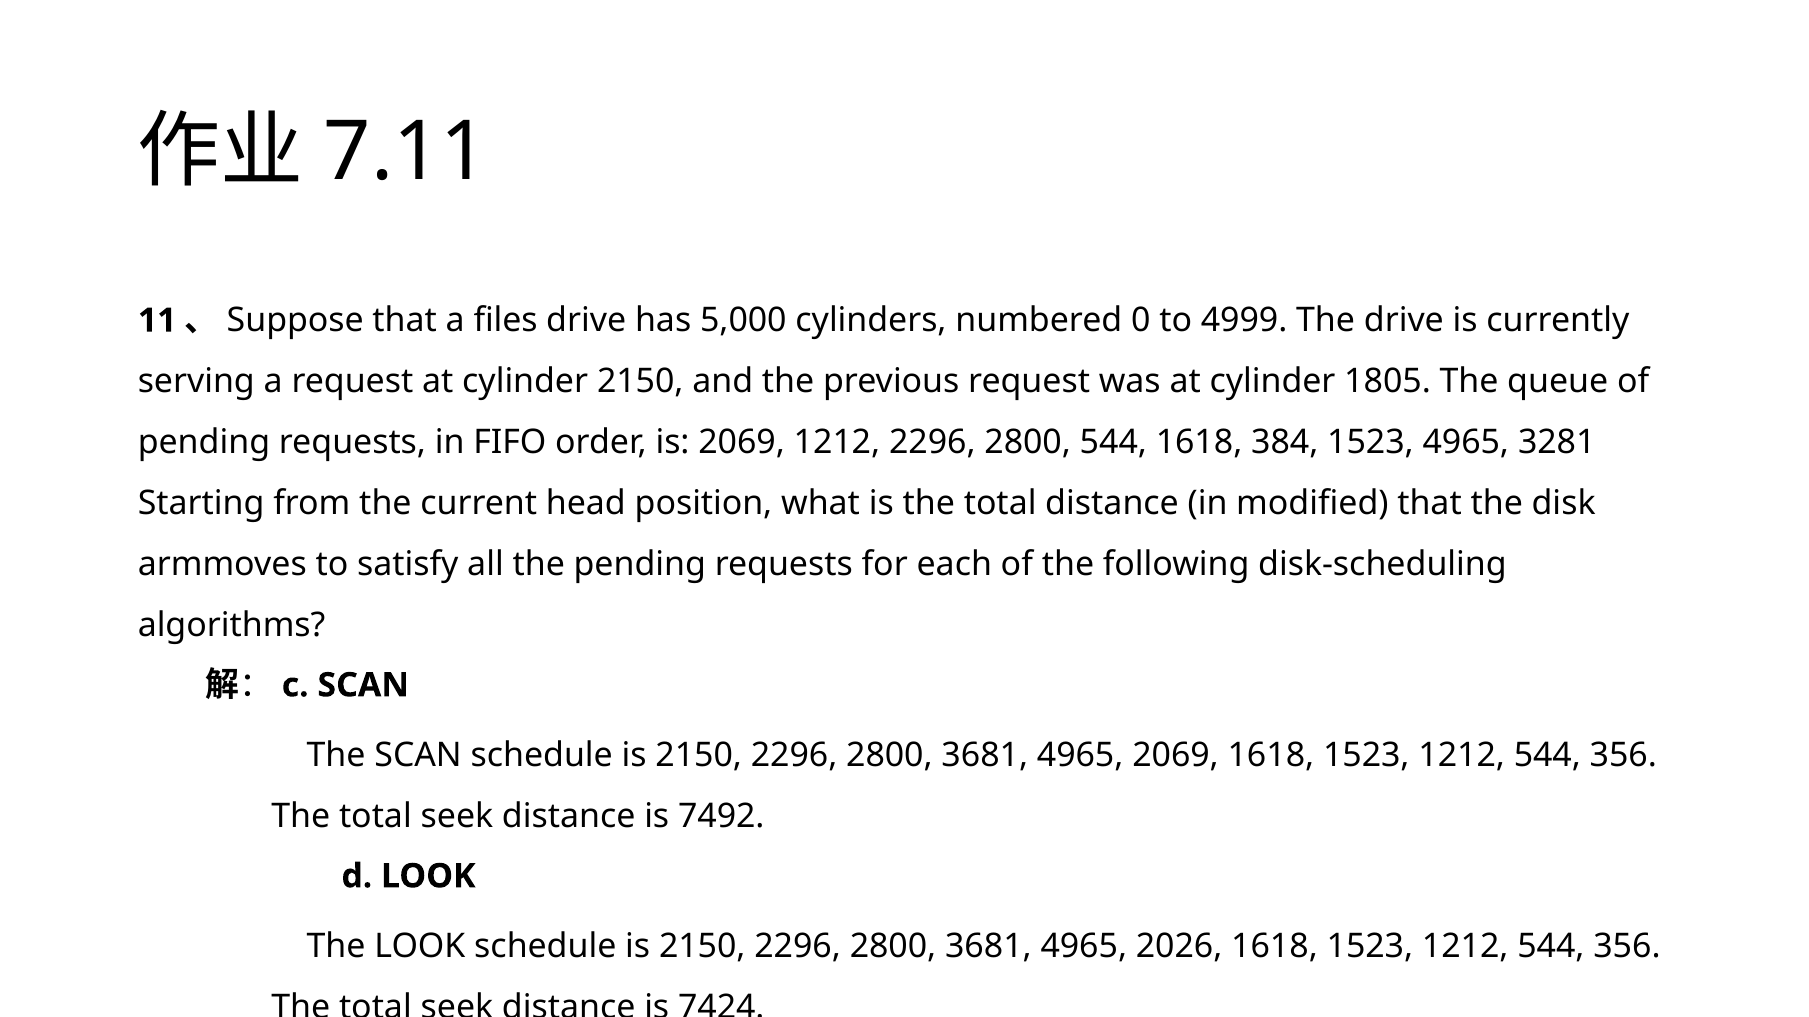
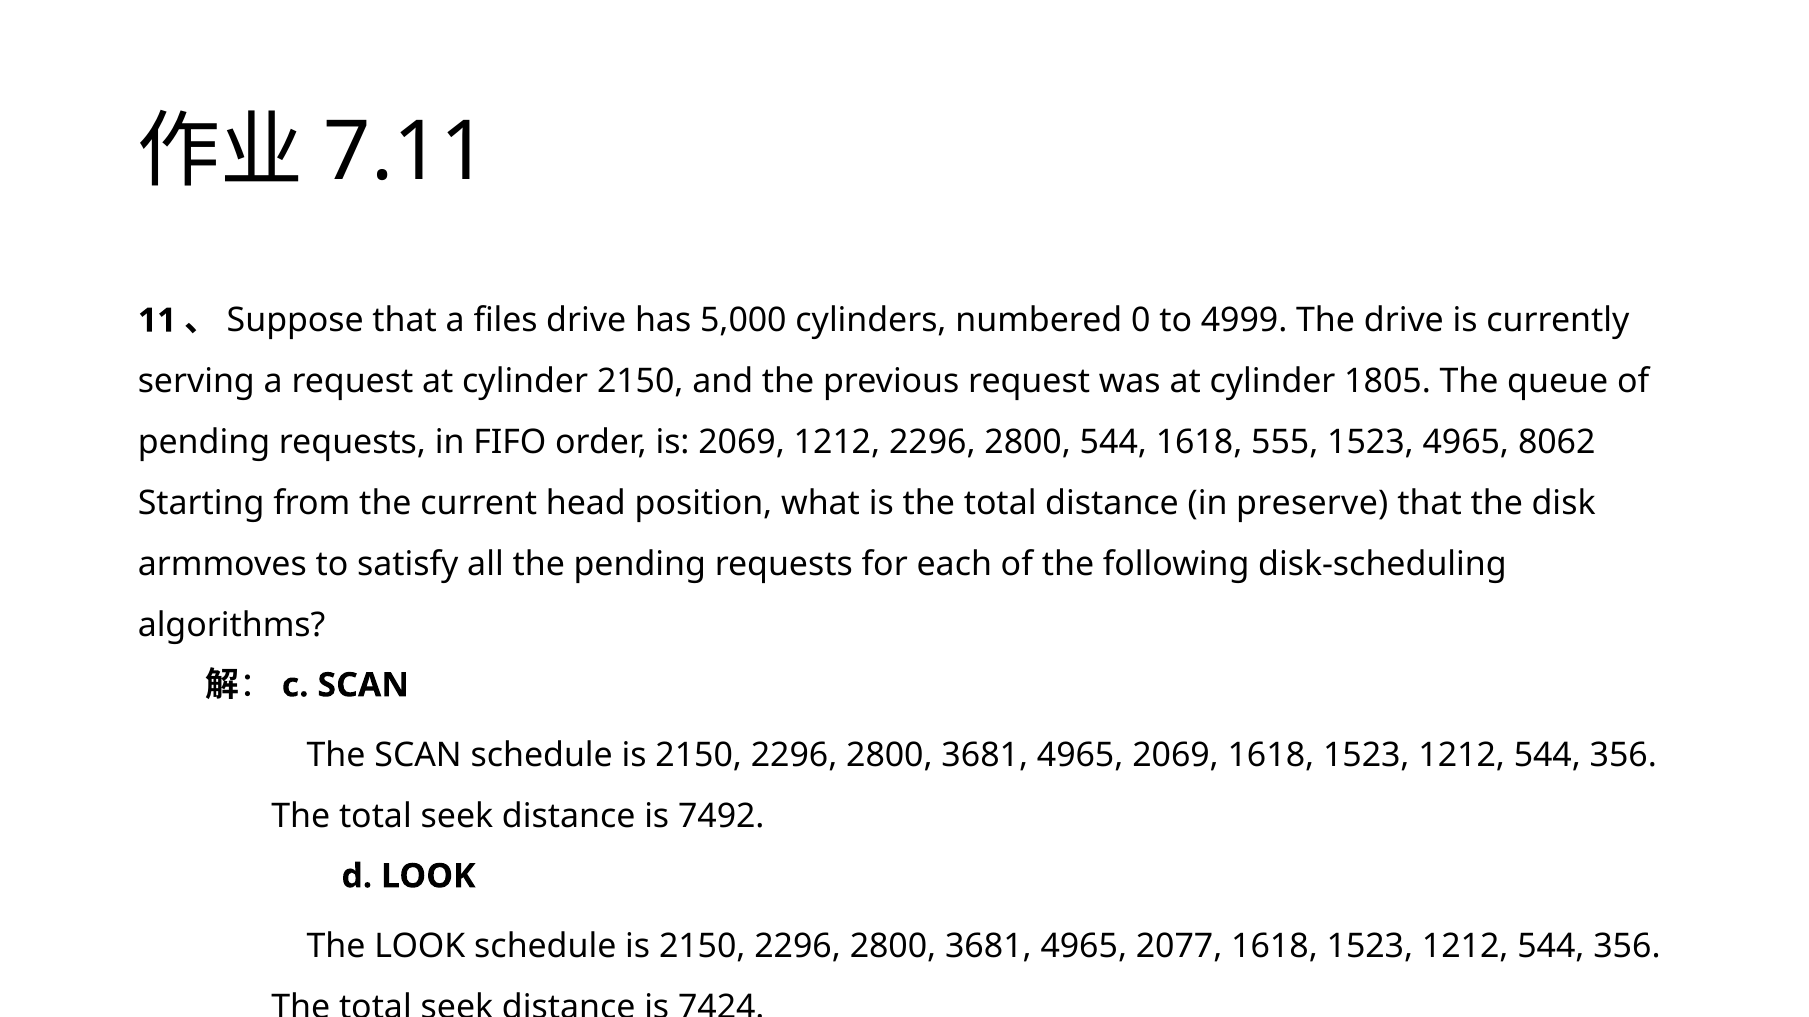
384: 384 -> 555
3281: 3281 -> 8062
modified: modified -> preserve
2026: 2026 -> 2077
